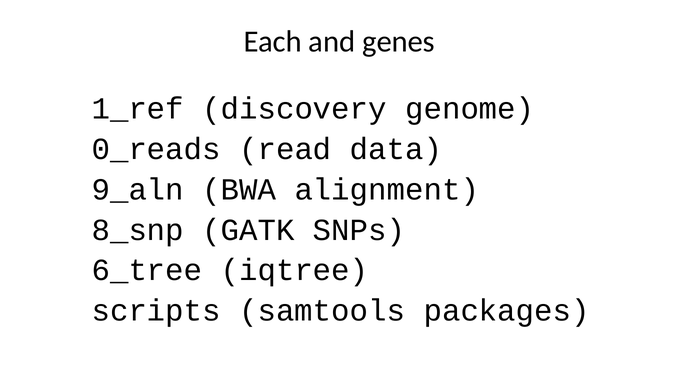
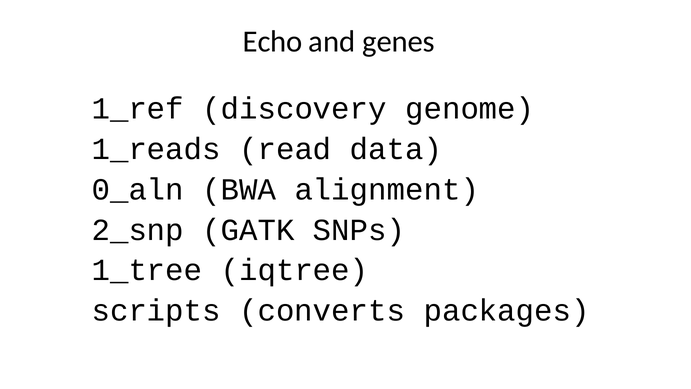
Each: Each -> Echo
0_reads: 0_reads -> 1_reads
9_aln: 9_aln -> 0_aln
8_snp: 8_snp -> 2_snp
6_tree: 6_tree -> 1_tree
samtools: samtools -> converts
